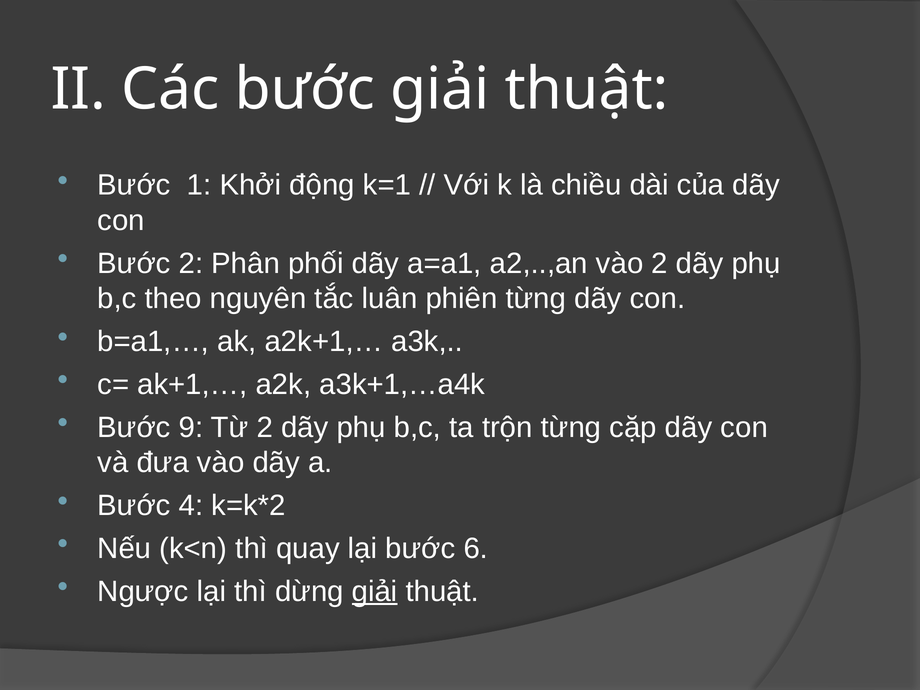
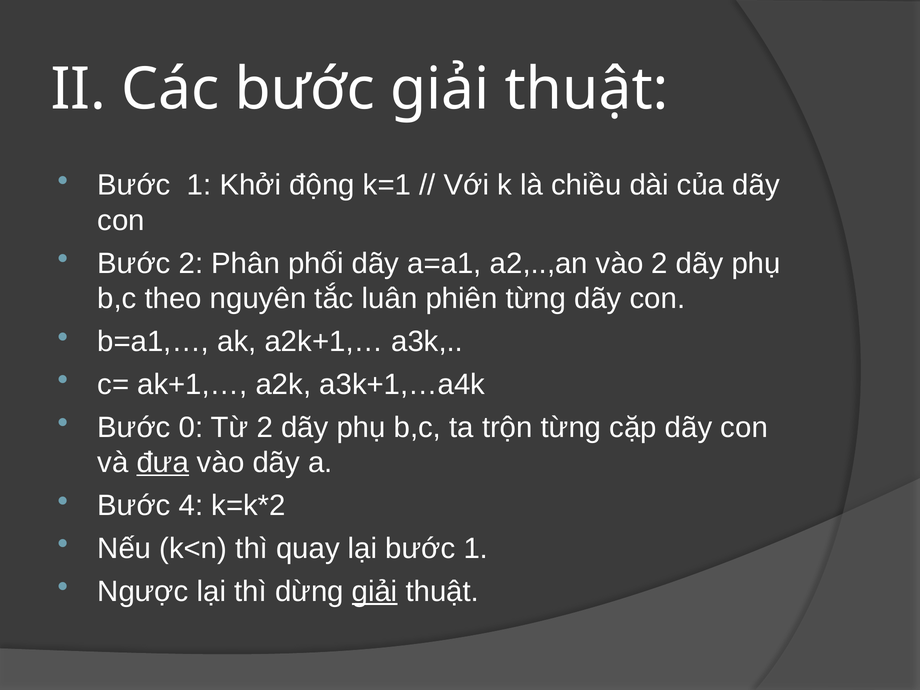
9: 9 -> 0
đưa underline: none -> present
lại bước 6: 6 -> 1
